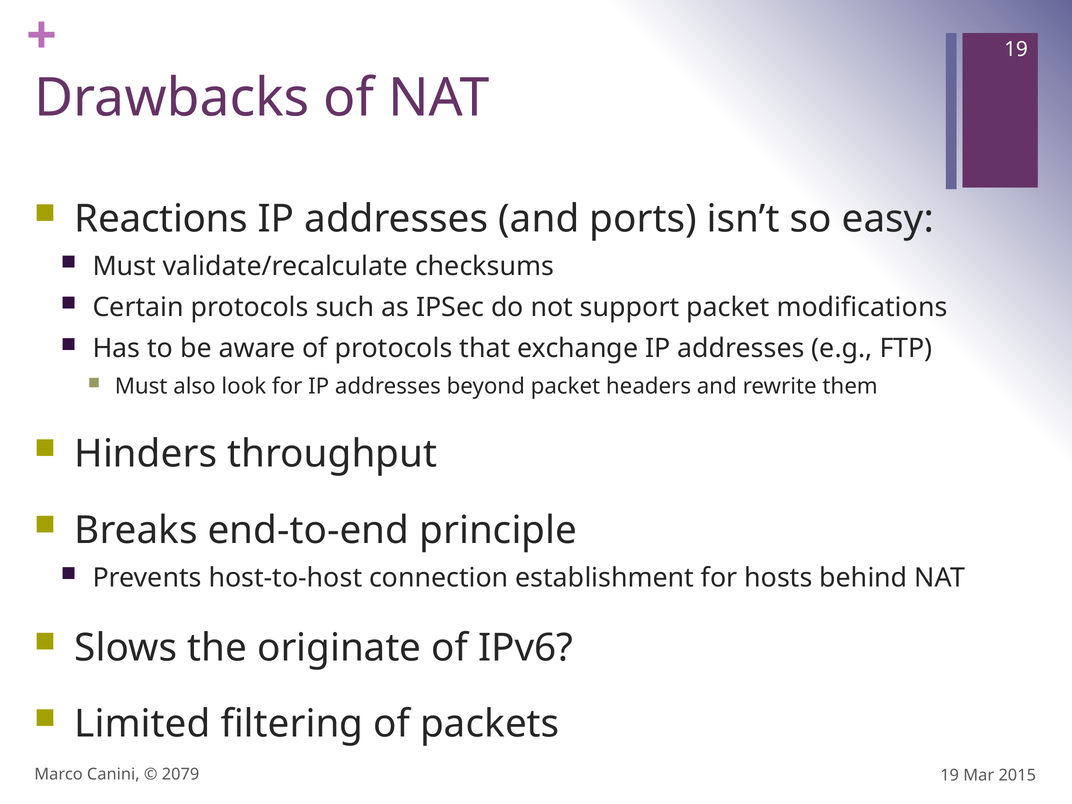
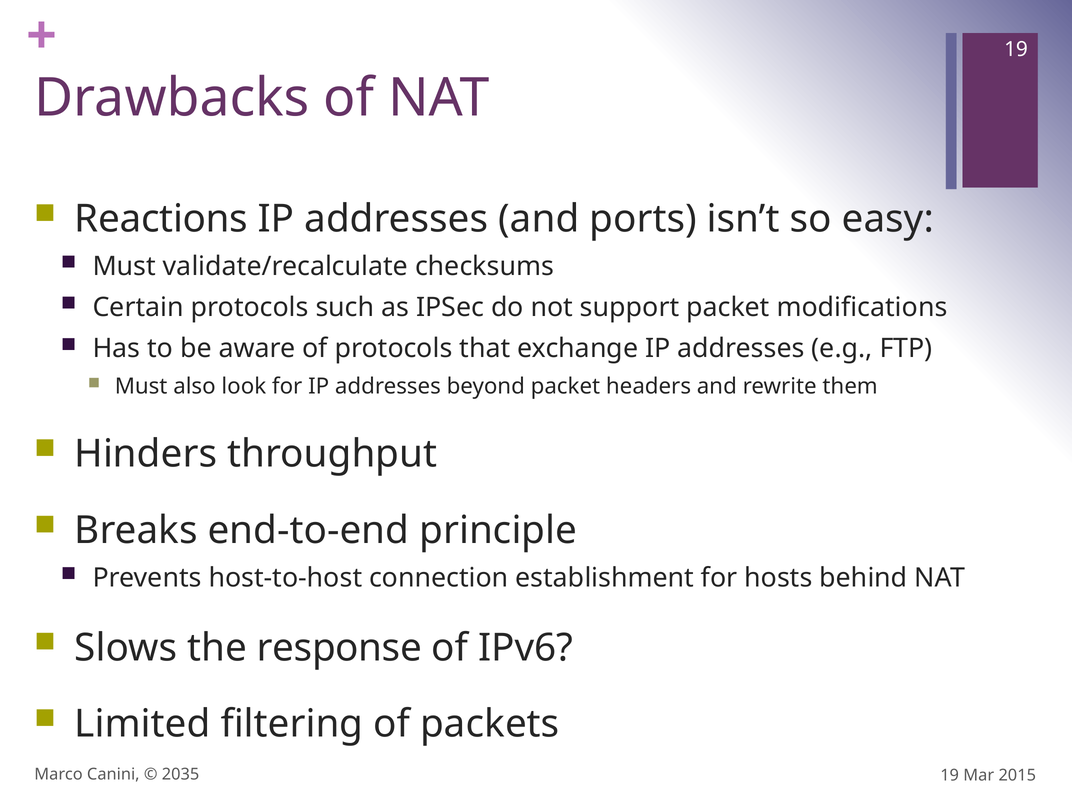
originate: originate -> response
2079: 2079 -> 2035
